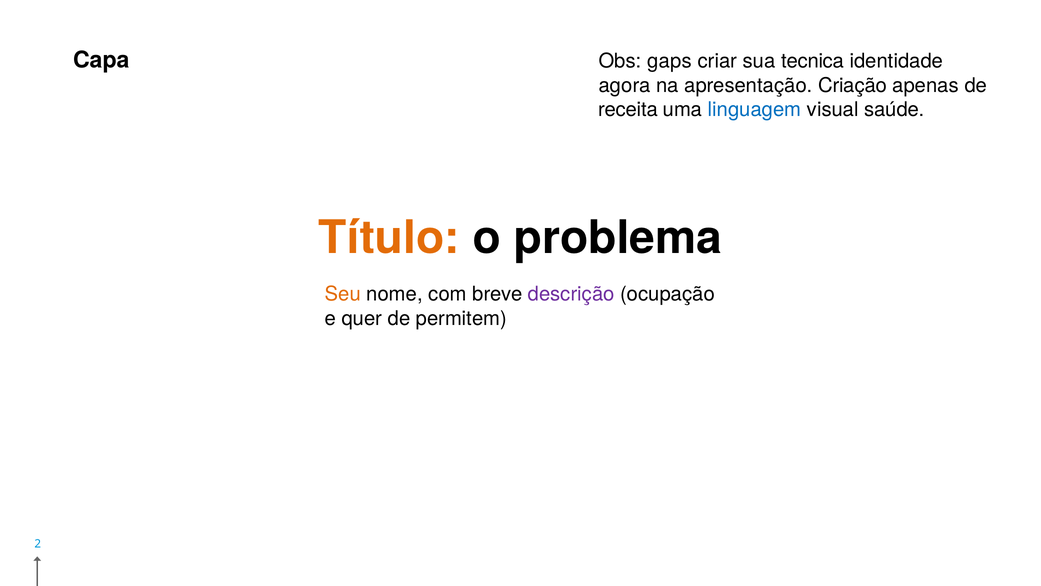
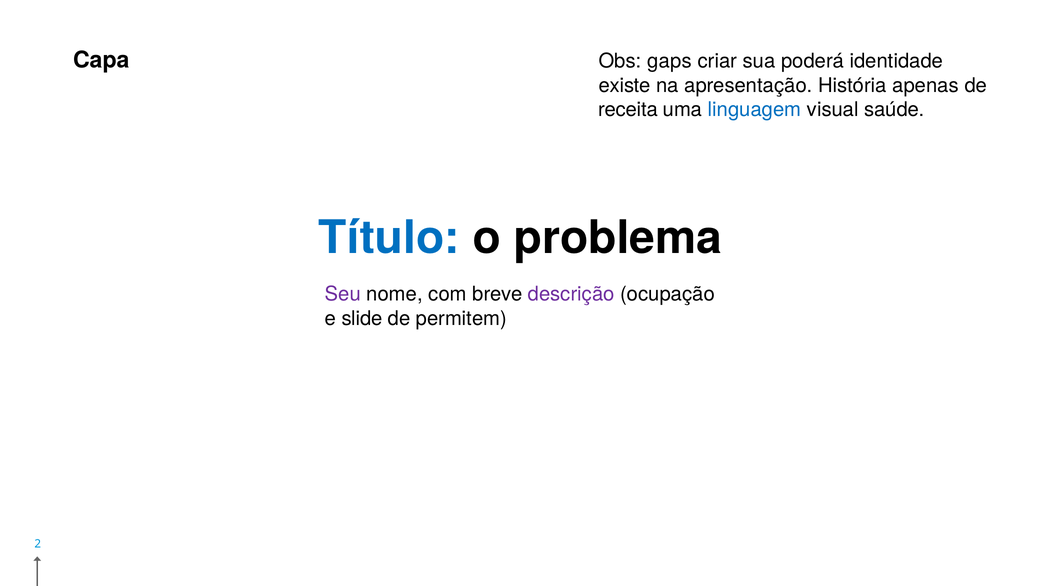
tecnica: tecnica -> poderá
agora: agora -> existe
Criação: Criação -> História
Título colour: orange -> blue
Seu colour: orange -> purple
quer: quer -> slide
